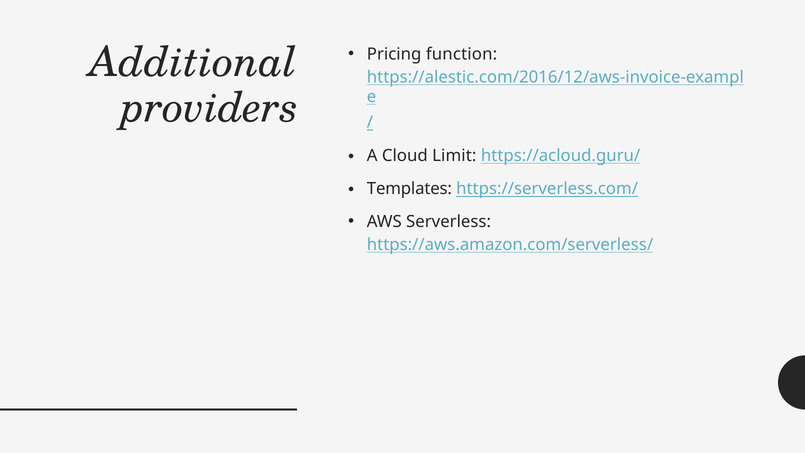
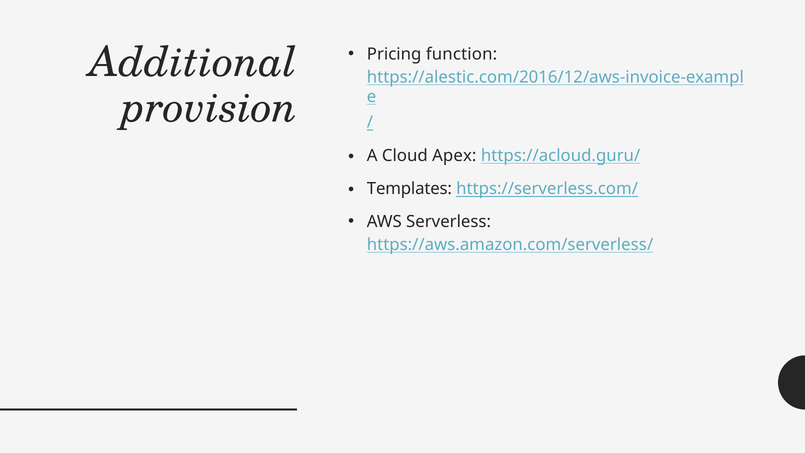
providers: providers -> provision
Limit: Limit -> Apex
